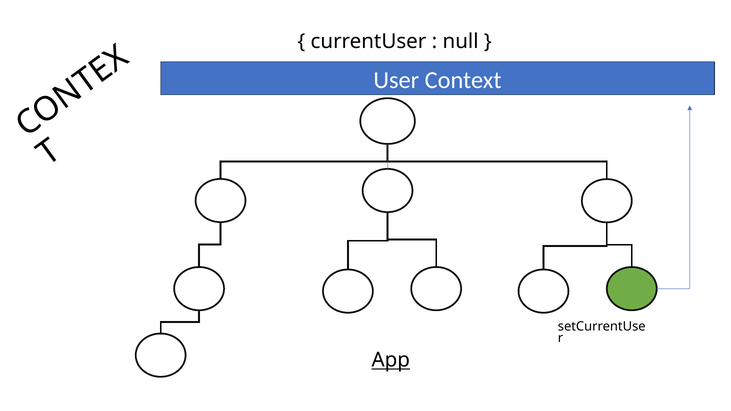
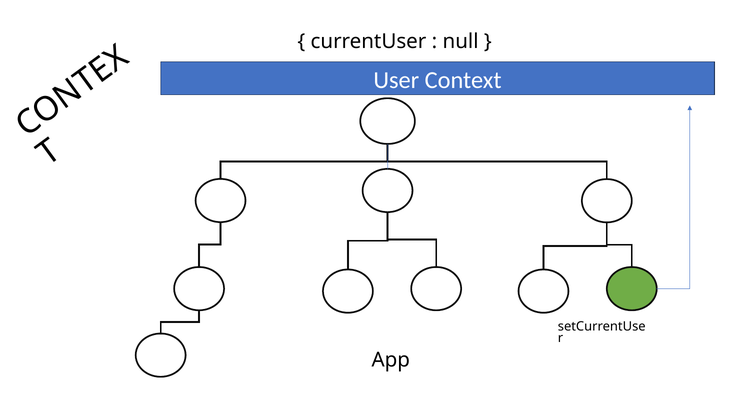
App underline: present -> none
